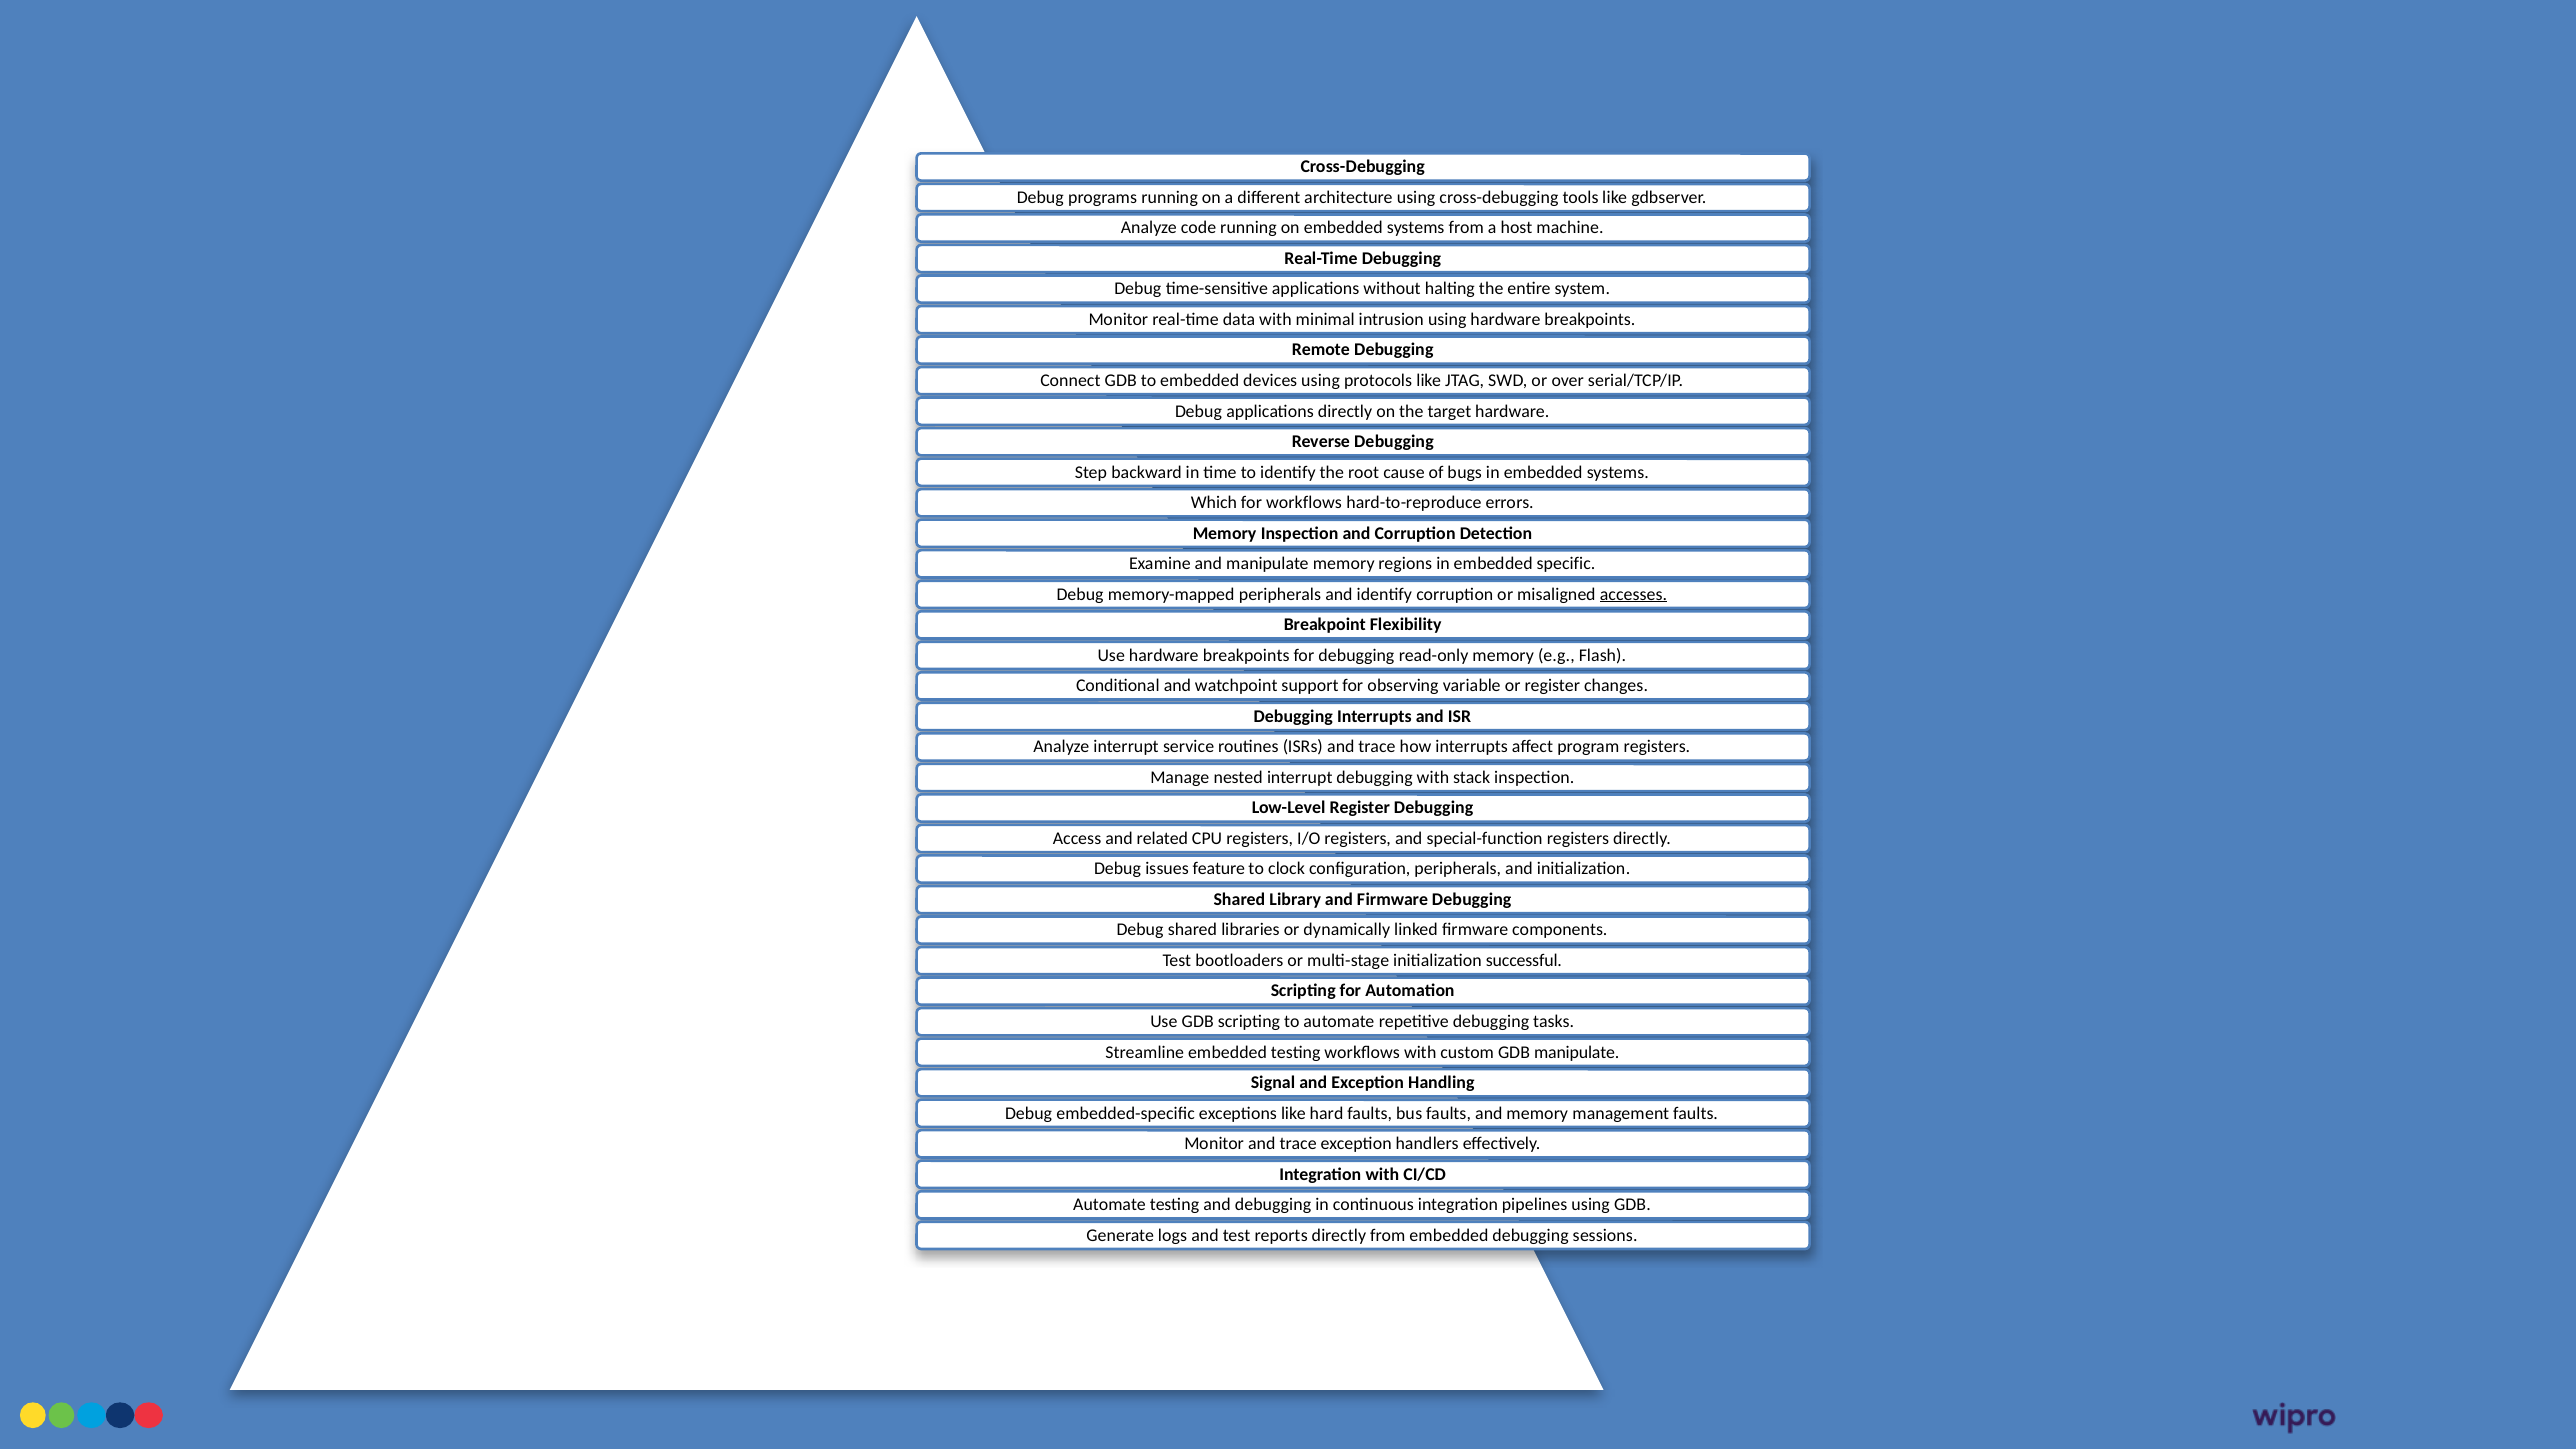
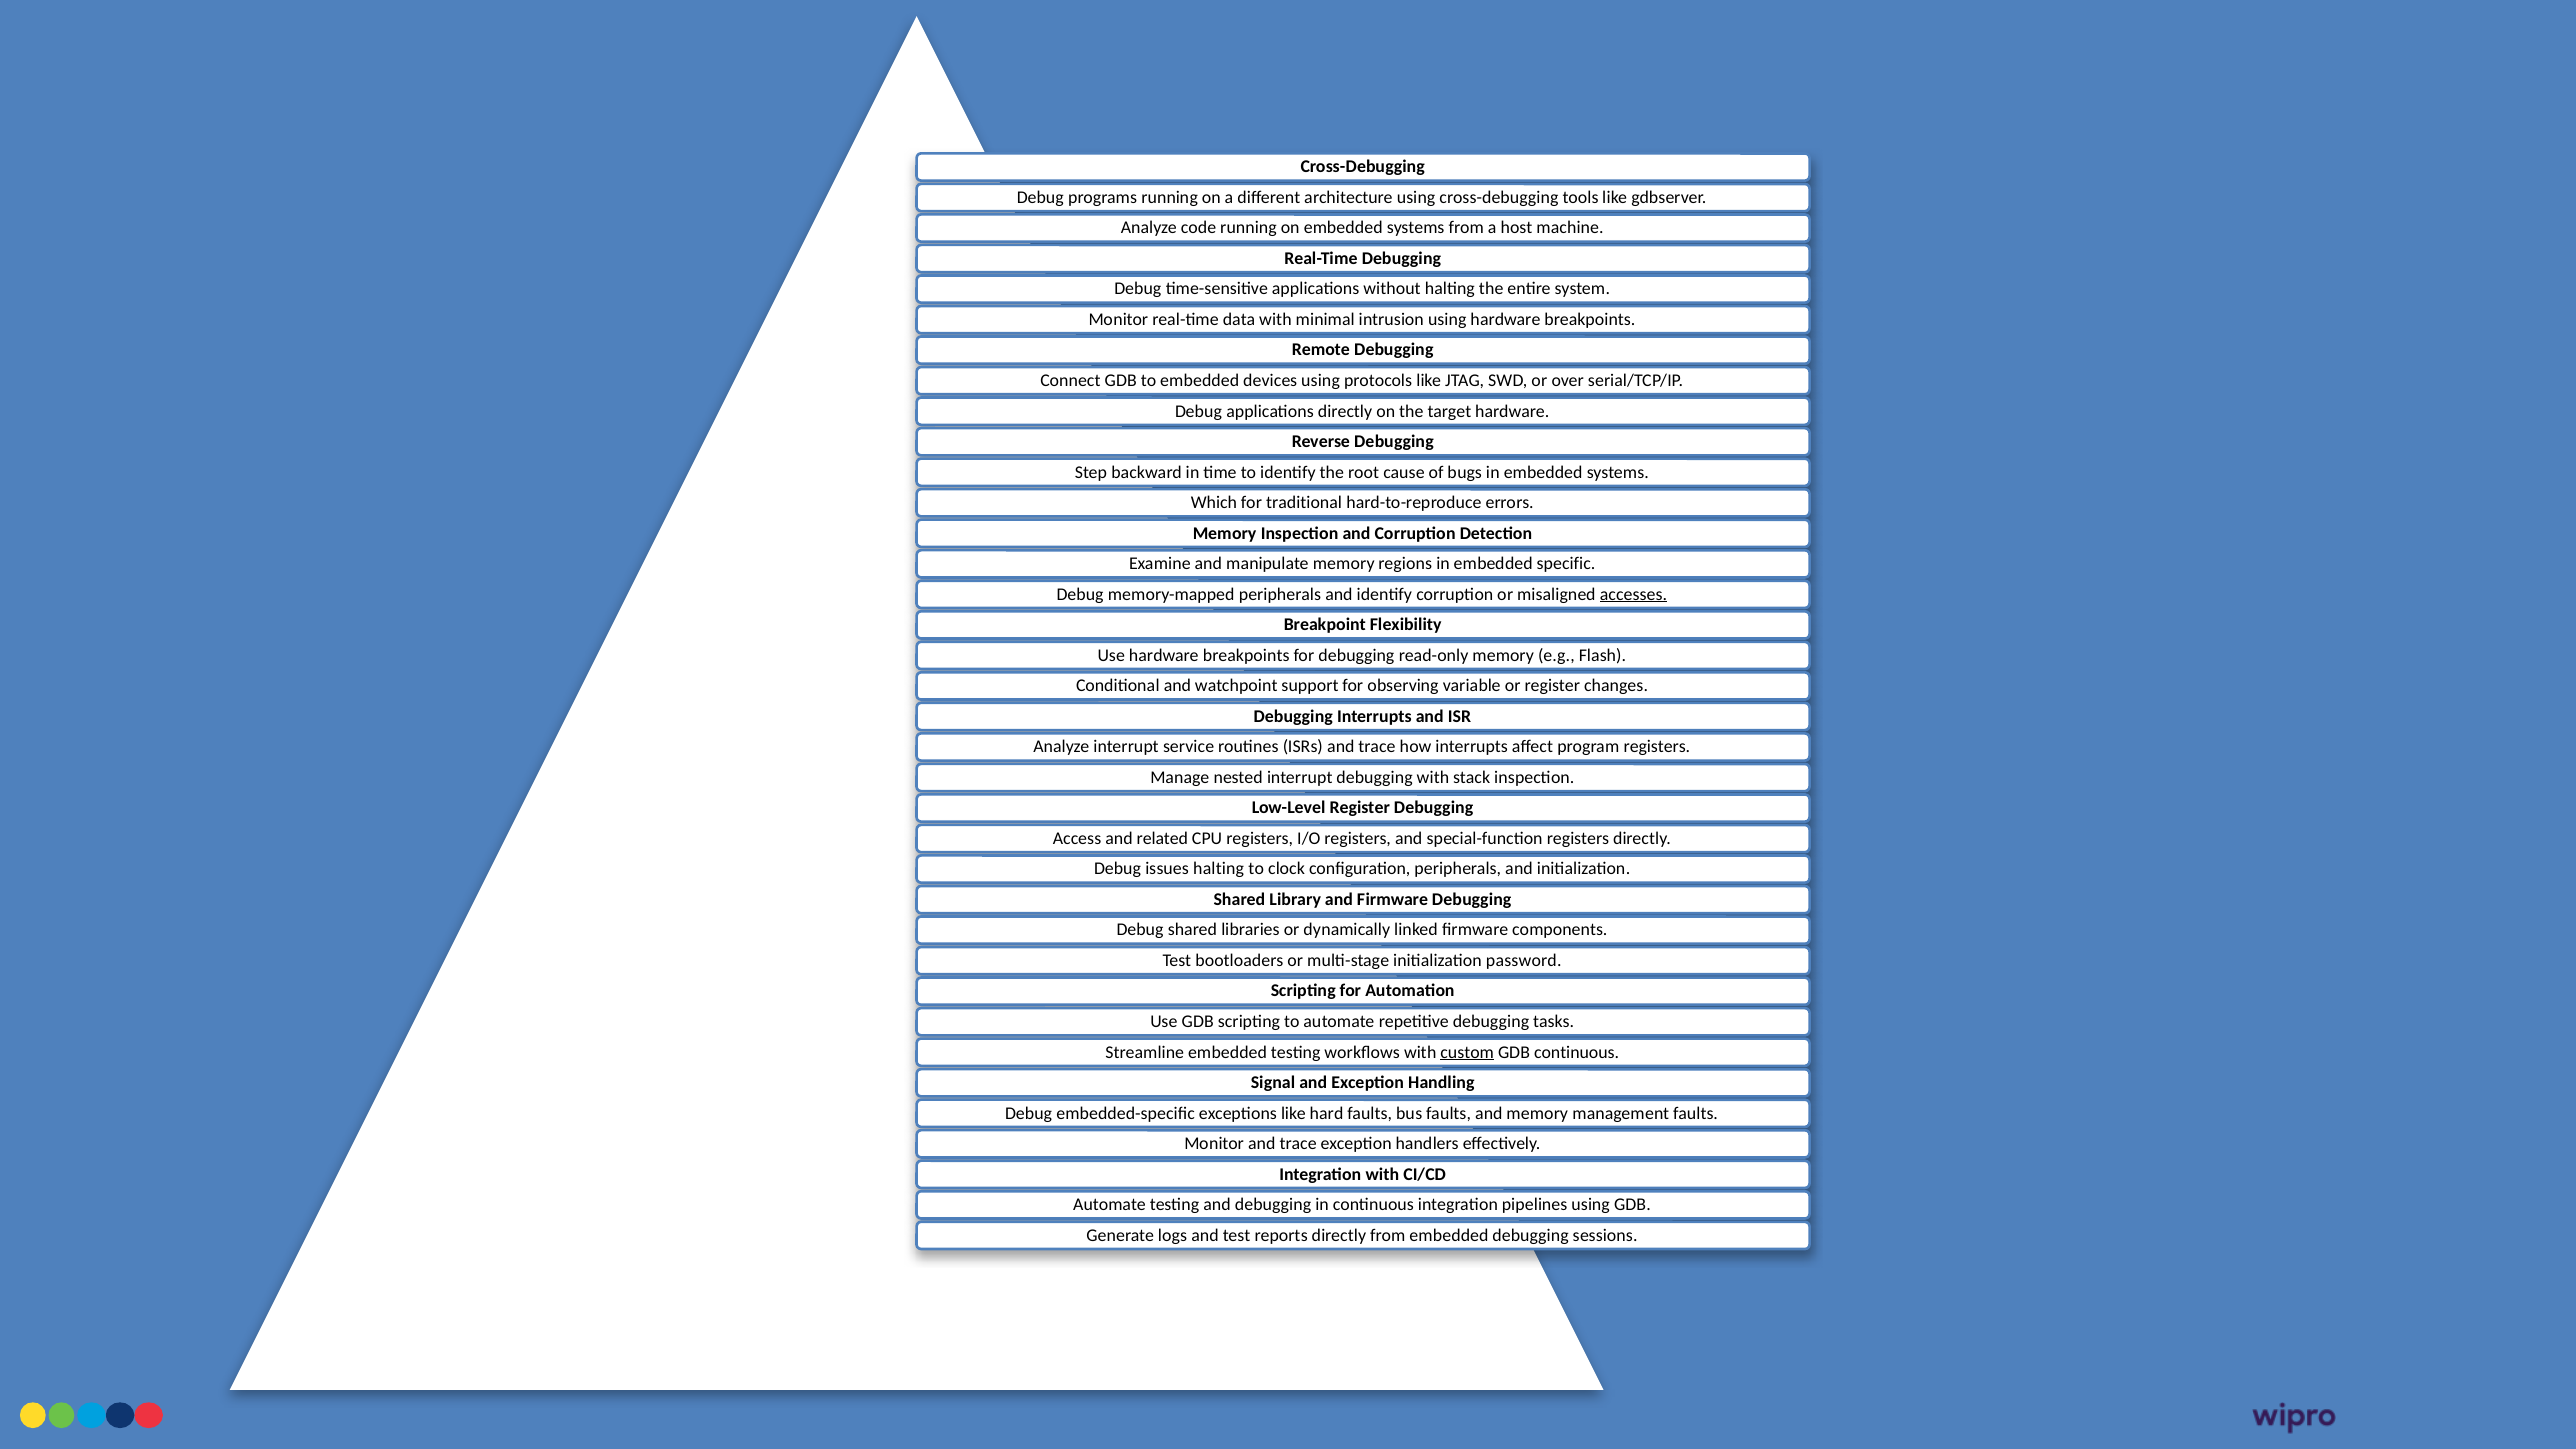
for workflows: workflows -> traditional
issues feature: feature -> halting
successful: successful -> password
custom underline: none -> present
GDB manipulate: manipulate -> continuous
